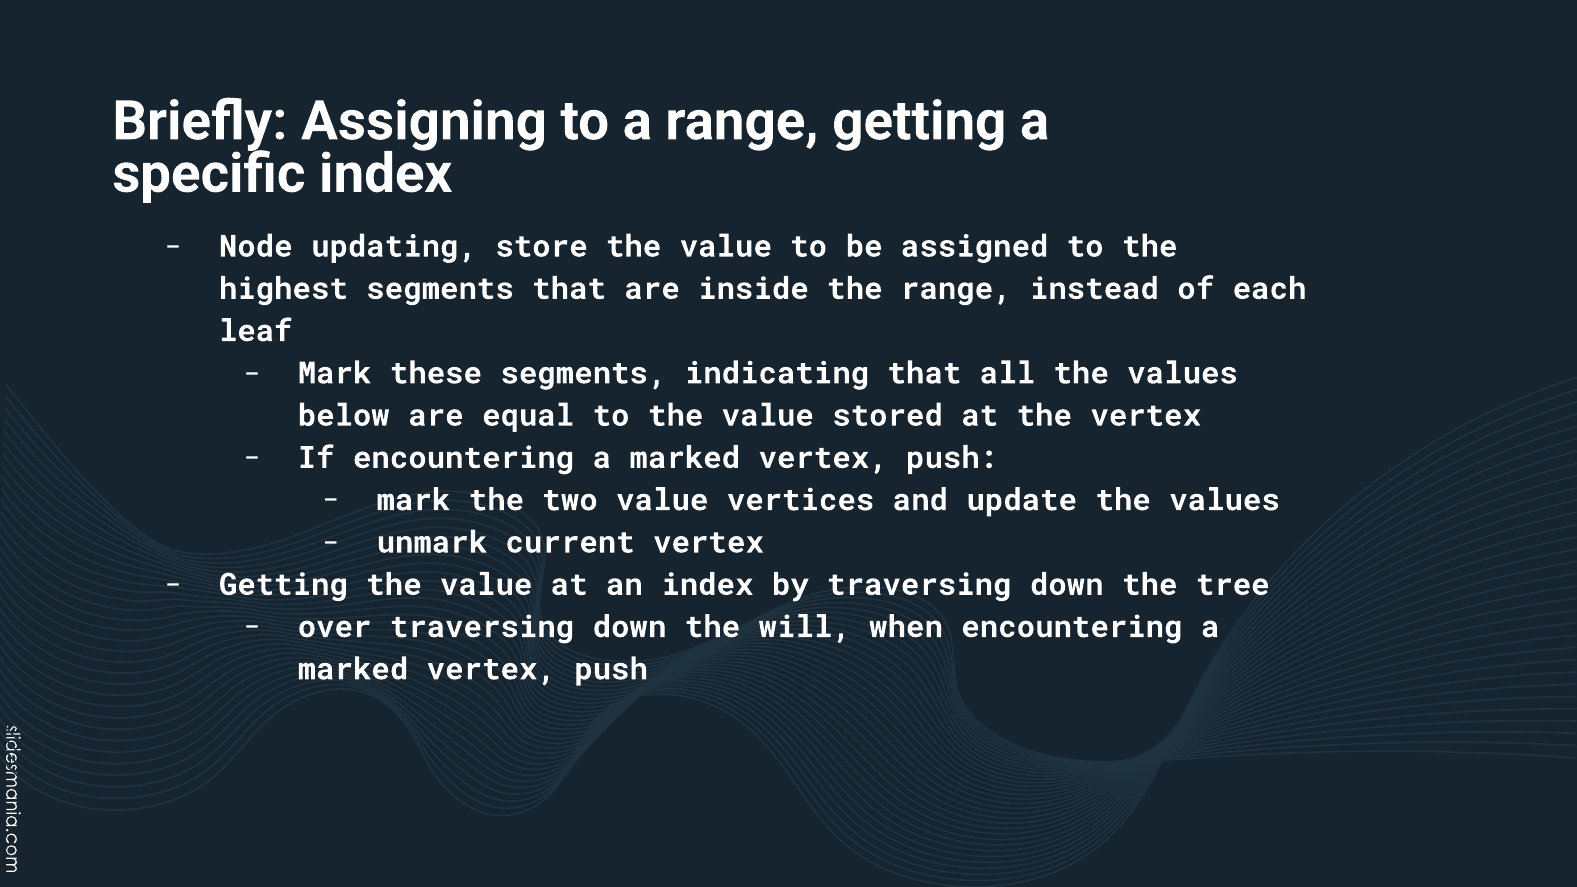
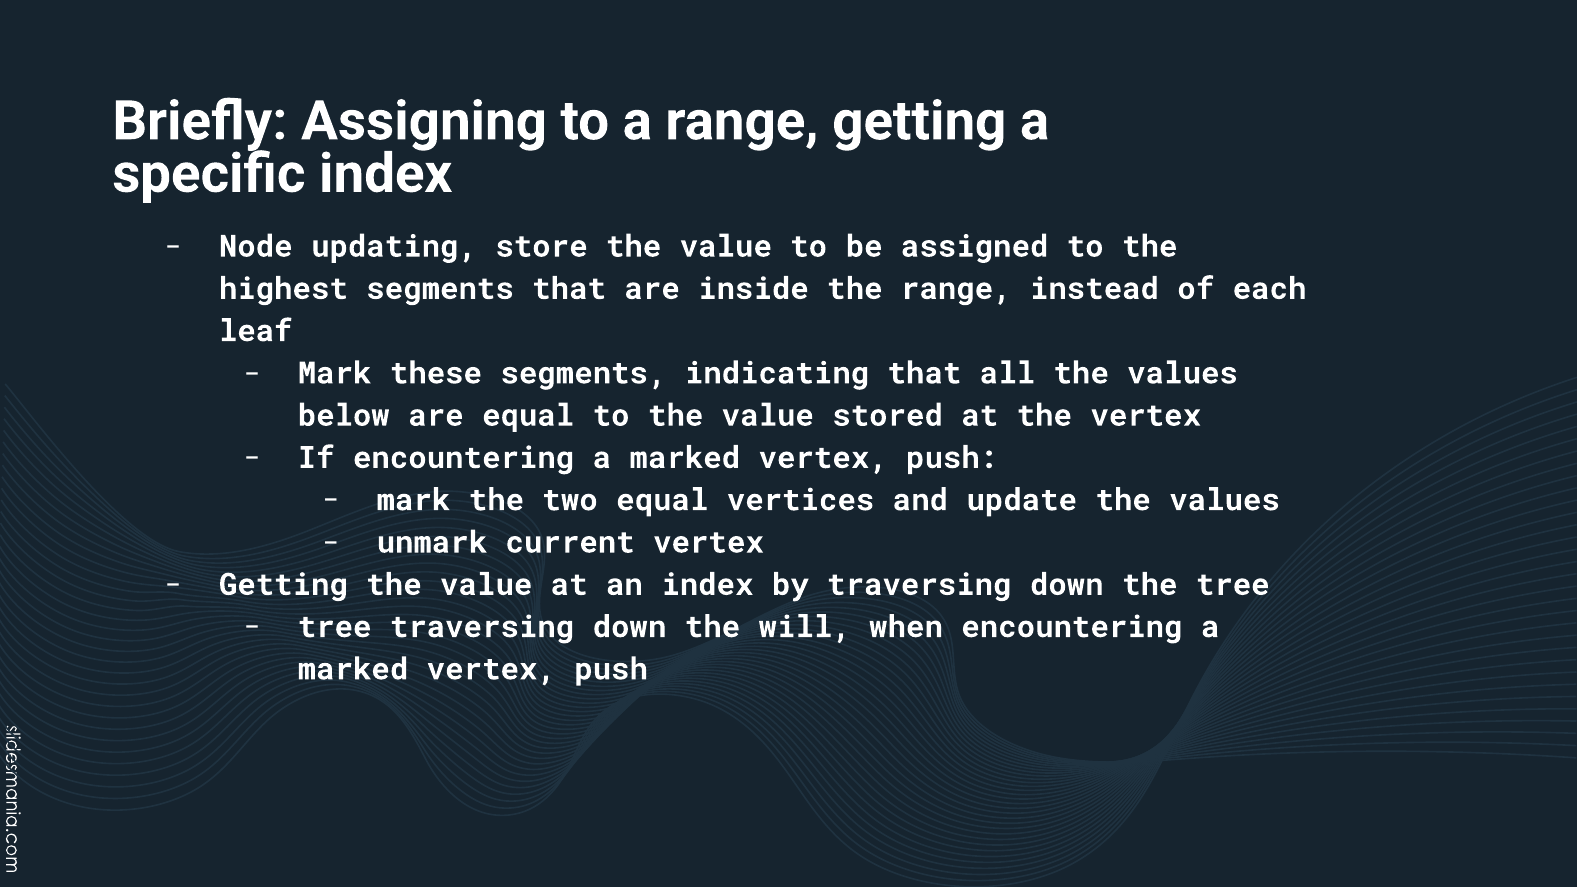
two value: value -> equal
over at (335, 627): over -> tree
